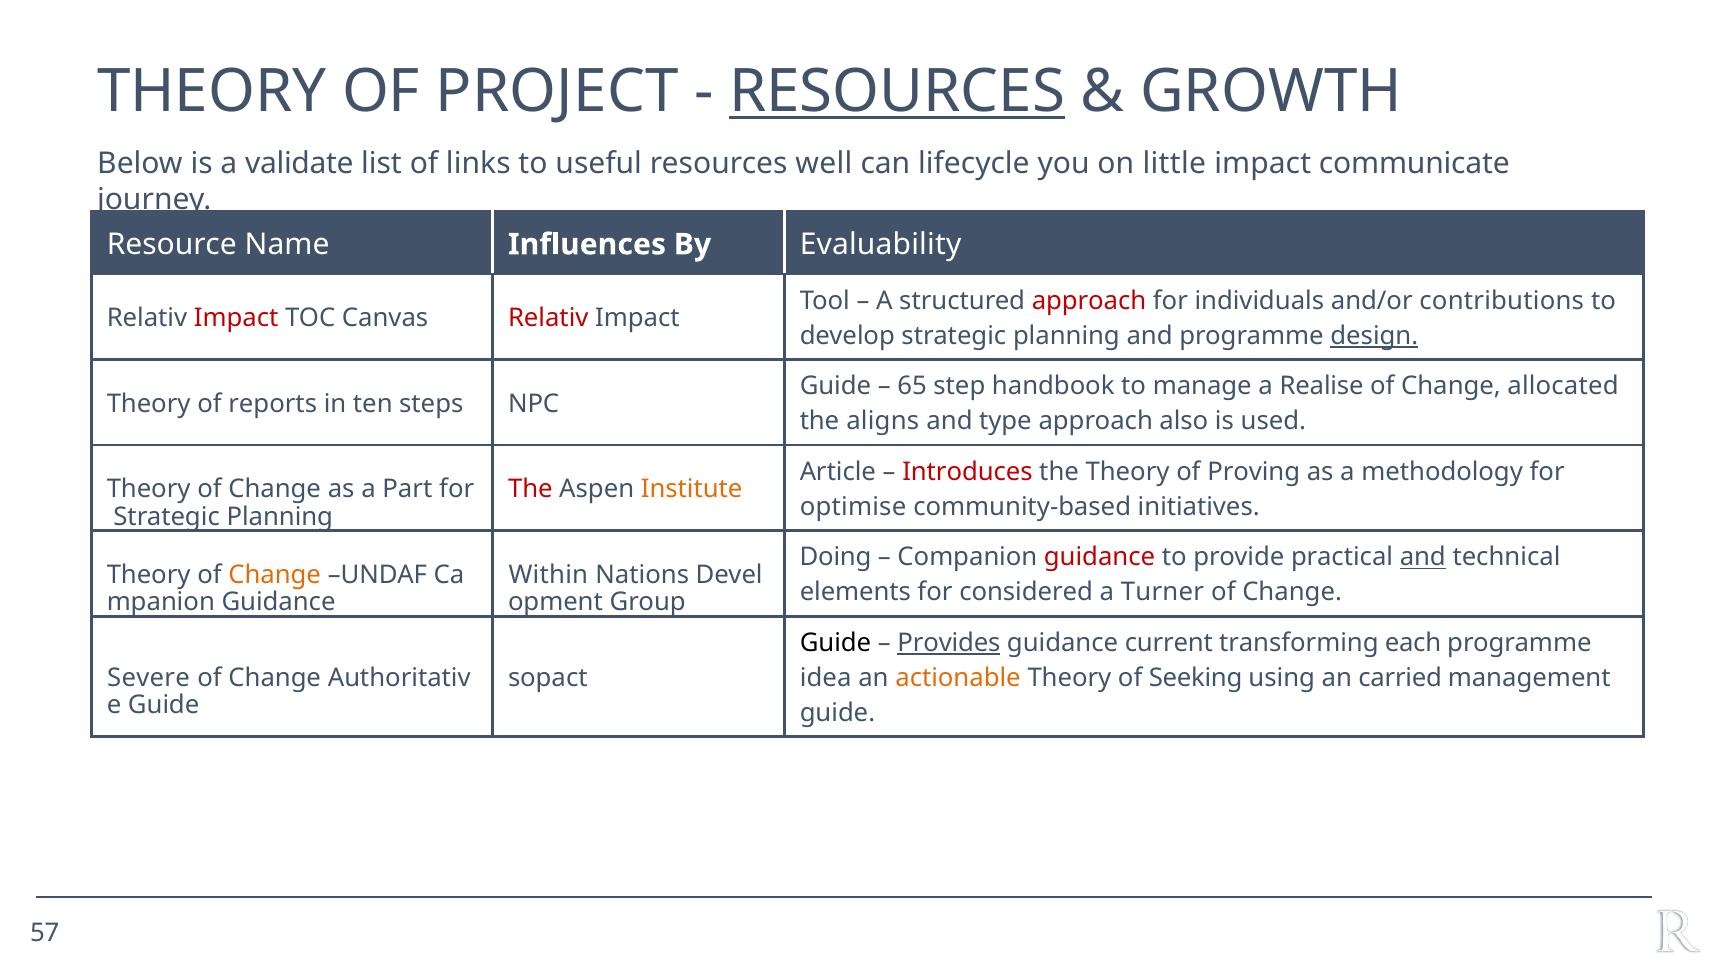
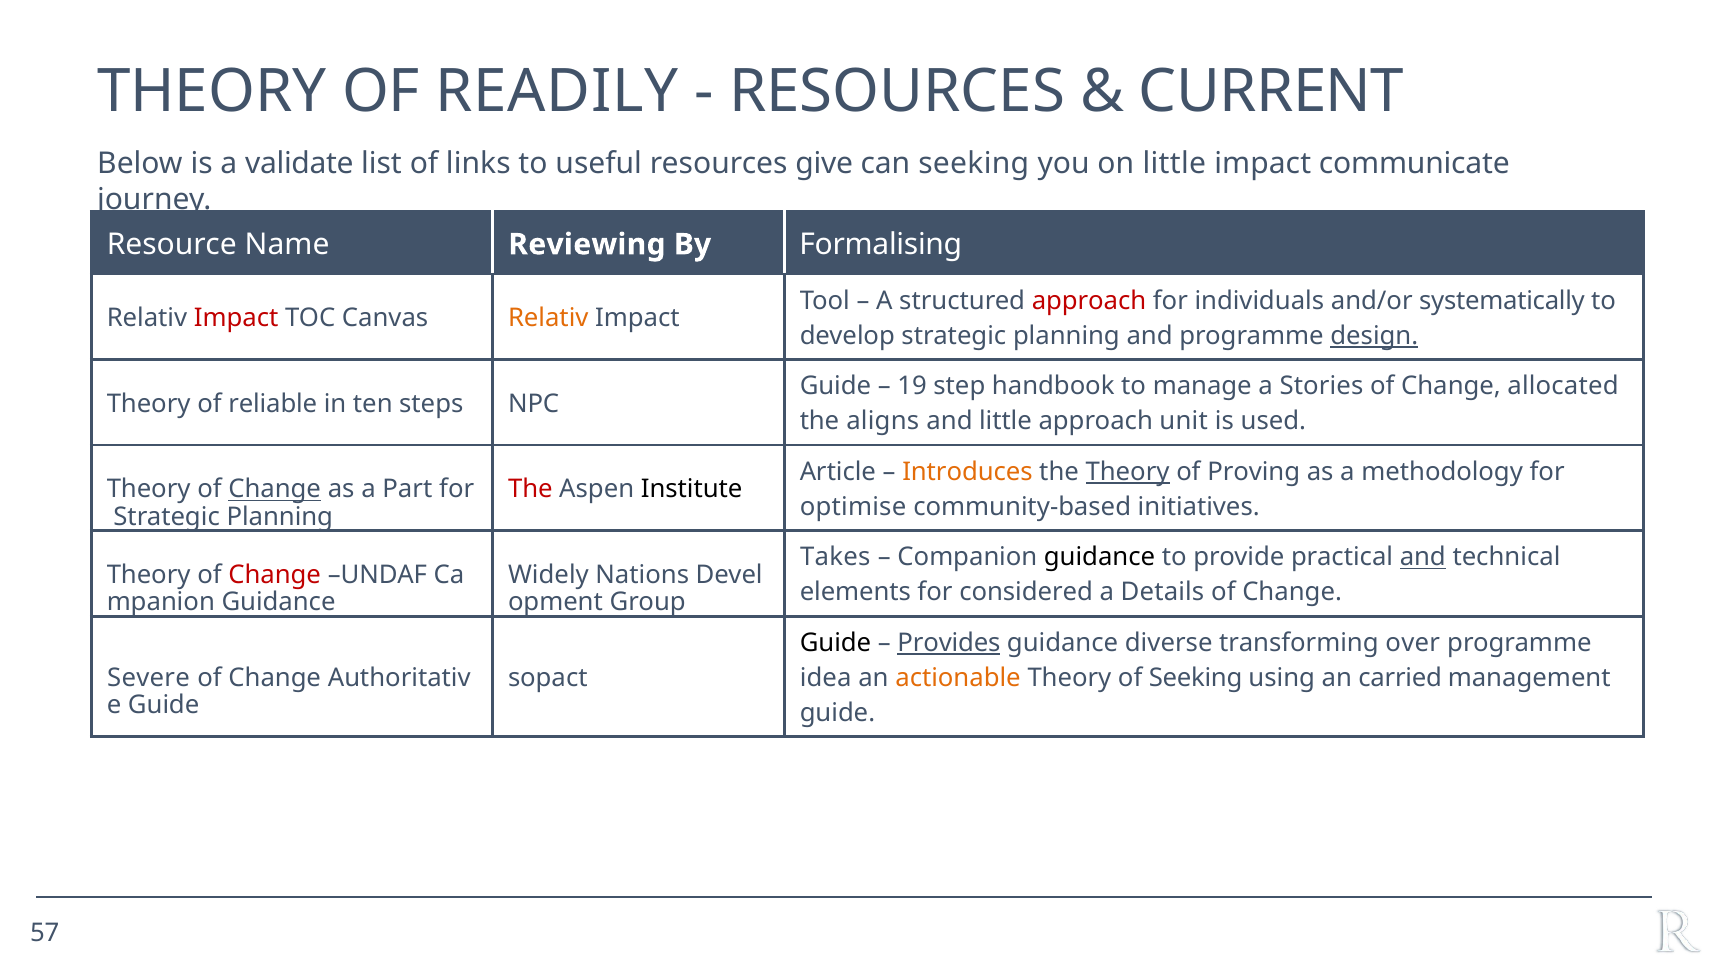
PROJECT: PROJECT -> READILY
RESOURCES at (897, 92) underline: present -> none
GROWTH: GROWTH -> CURRENT
well: well -> give
can lifecycle: lifecycle -> seeking
Influences: Influences -> Reviewing
Evaluability: Evaluability -> Formalising
contributions: contributions -> systematically
Relativ at (548, 318) colour: red -> orange
65: 65 -> 19
Realise: Realise -> Stories
reports: reports -> reliable
and type: type -> little
also: also -> unit
Introduces colour: red -> orange
Theory at (1128, 472) underline: none -> present
Change at (275, 489) underline: none -> present
Institute colour: orange -> black
Doing: Doing -> Takes
guidance at (1100, 558) colour: red -> black
Change at (275, 575) colour: orange -> red
Within: Within -> Widely
Turner: Turner -> Details
current: current -> diverse
each: each -> over
